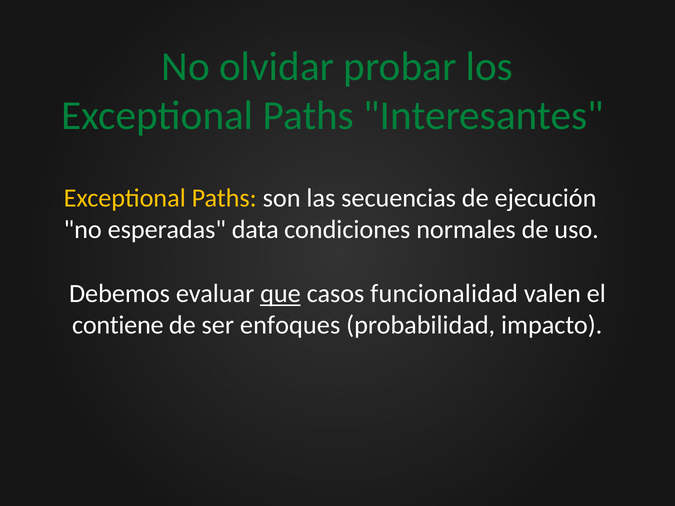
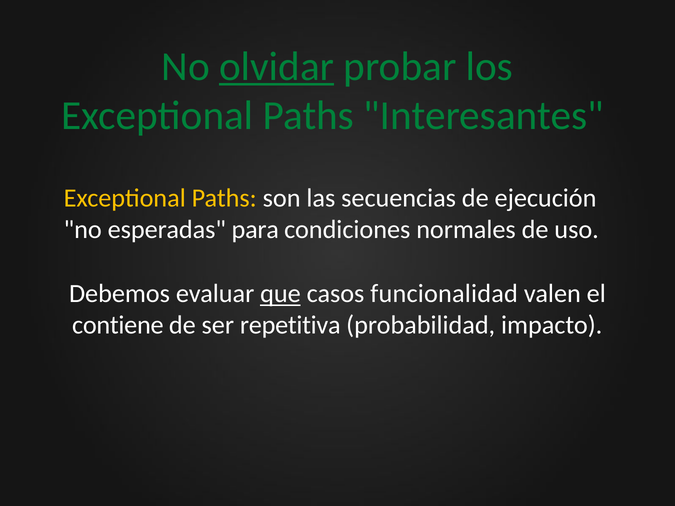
olvidar underline: none -> present
data: data -> para
enfoques: enfoques -> repetitiva
